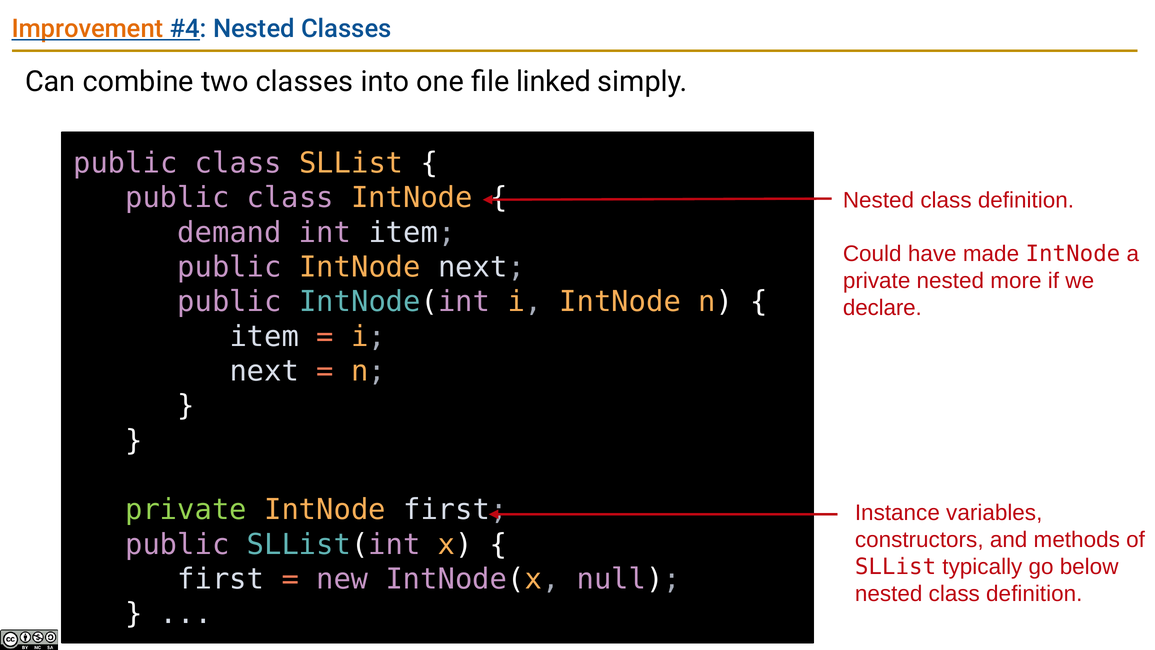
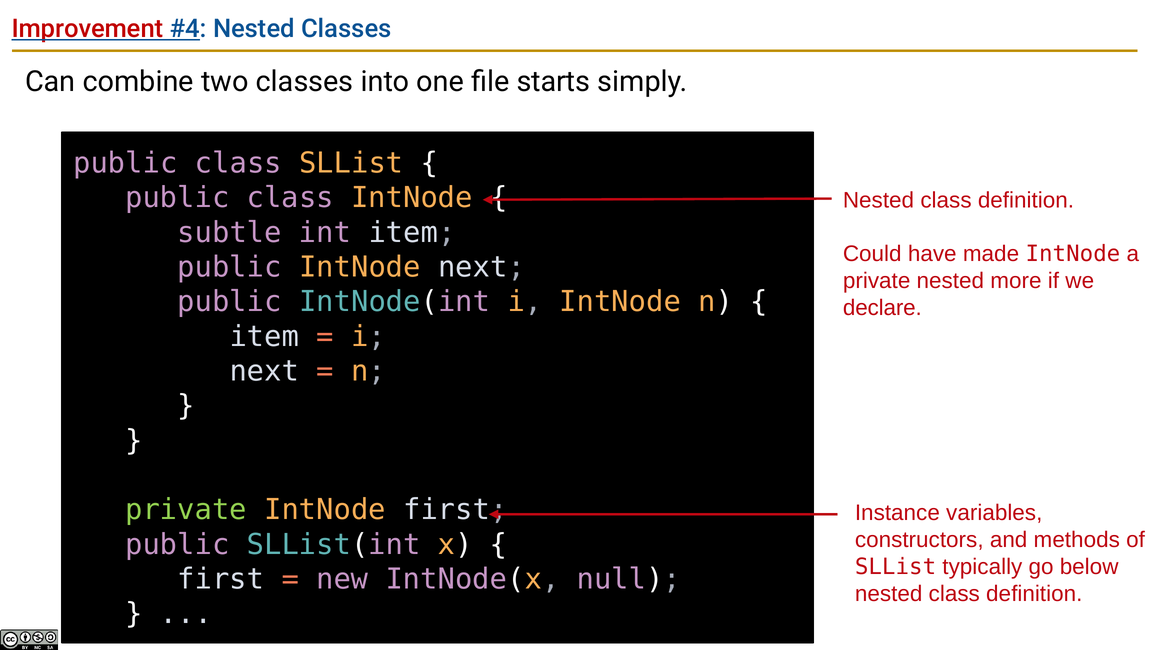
Improvement colour: orange -> red
linked: linked -> starts
demand: demand -> subtle
